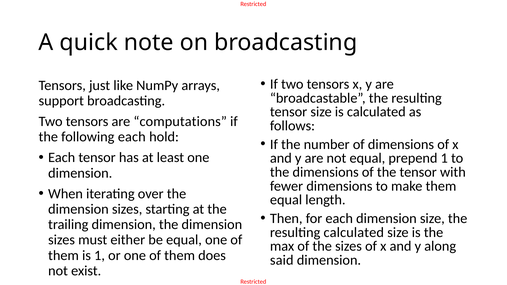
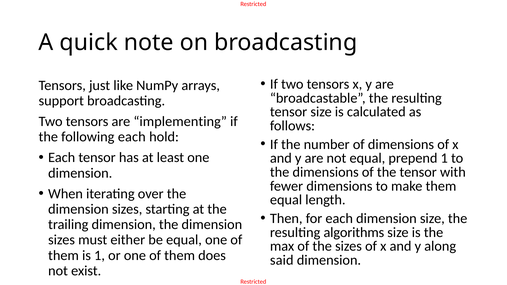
computations: computations -> implementing
resulting calculated: calculated -> algorithms
